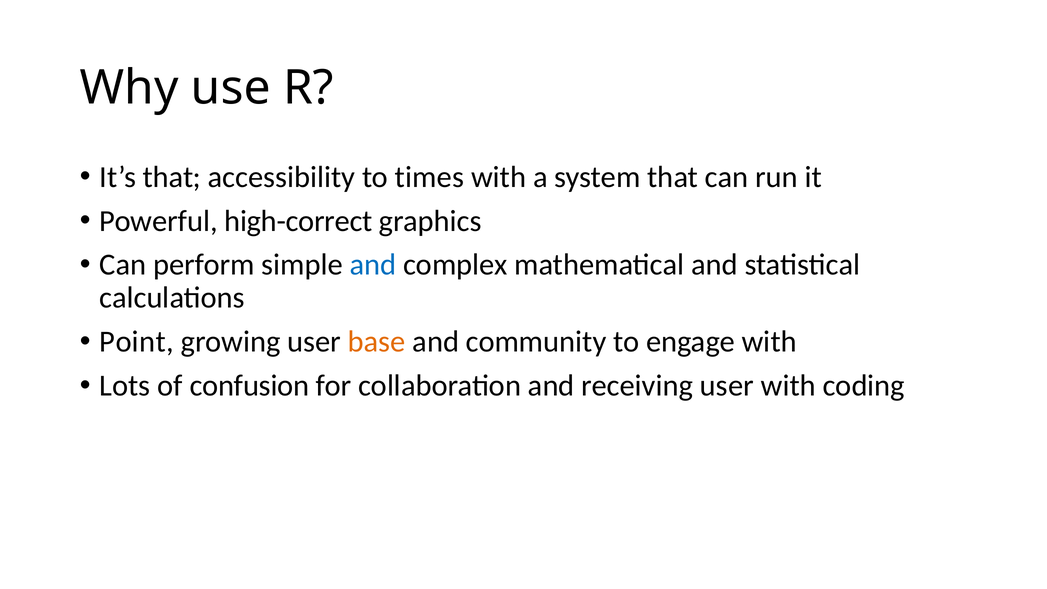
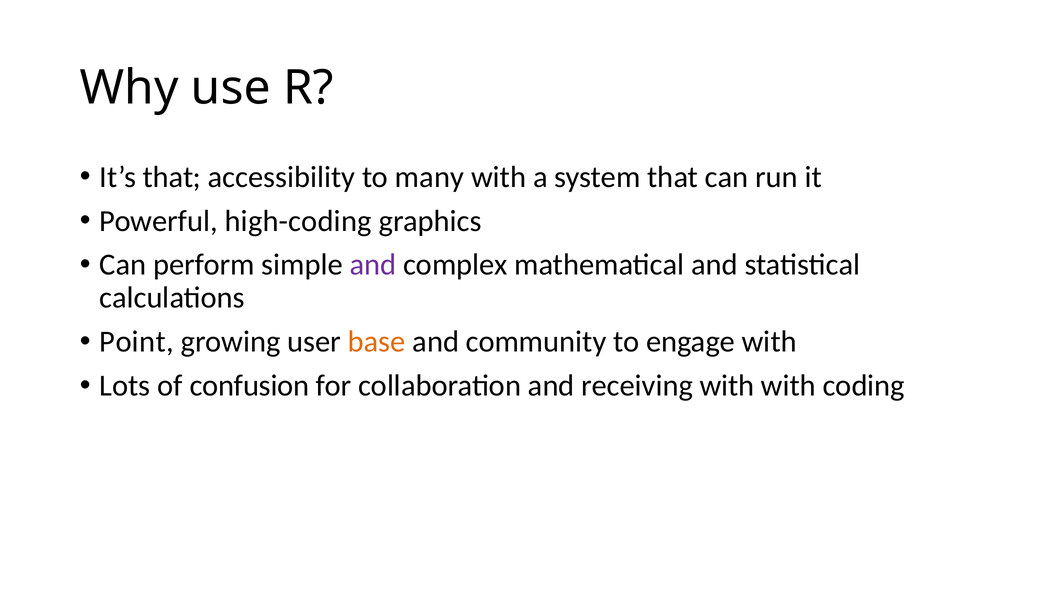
times: times -> many
high-correct: high-correct -> high-coding
and at (373, 265) colour: blue -> purple
receiving user: user -> with
